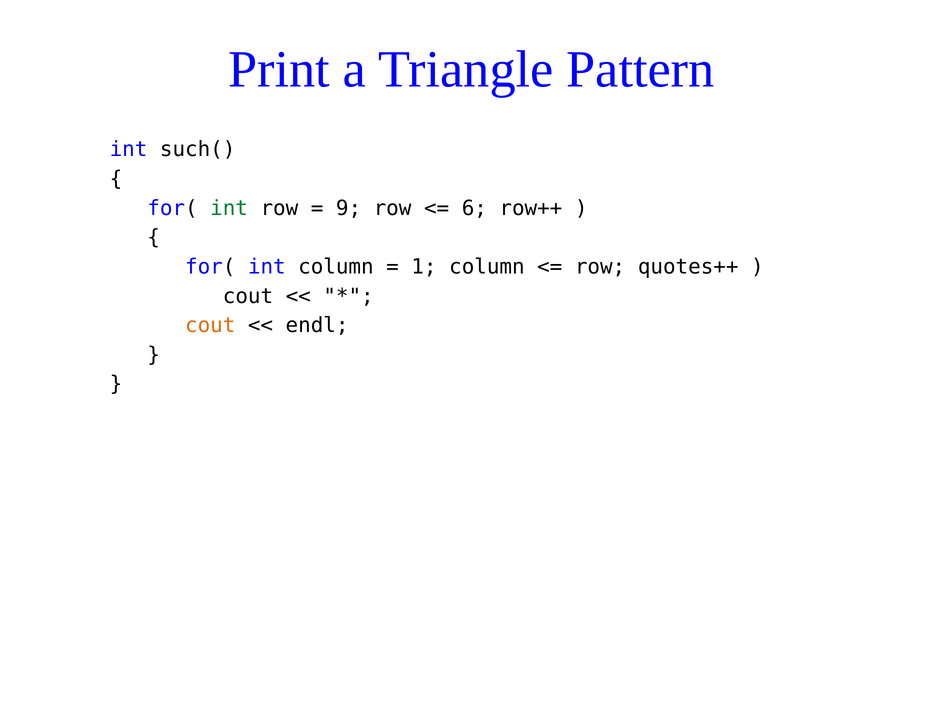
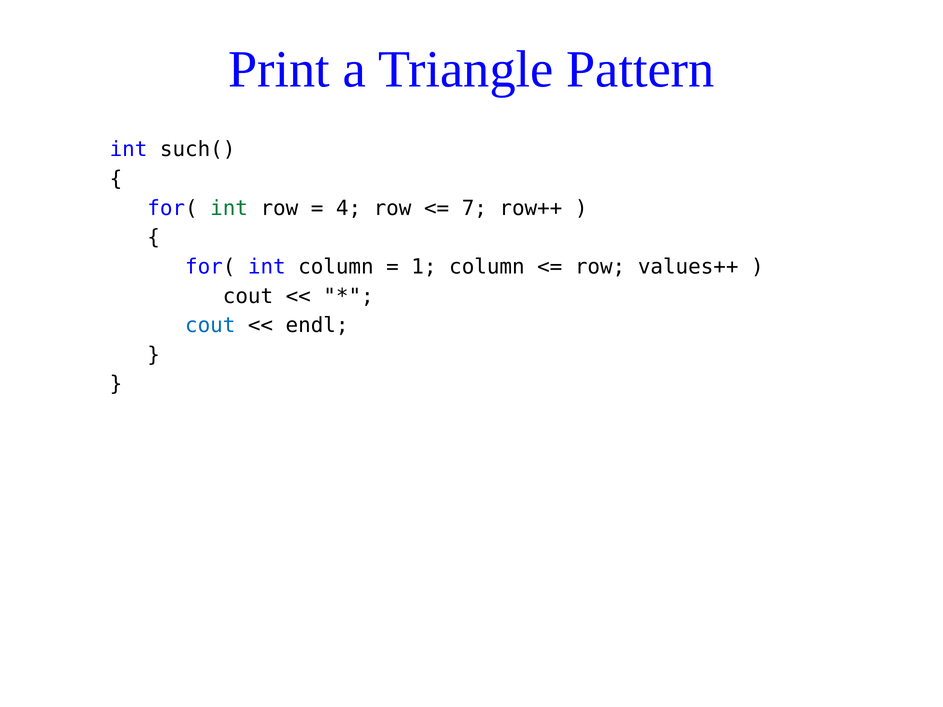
9: 9 -> 4
6: 6 -> 7
quotes++: quotes++ -> values++
cout at (210, 326) colour: orange -> blue
